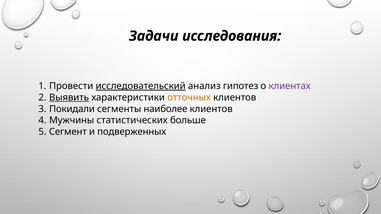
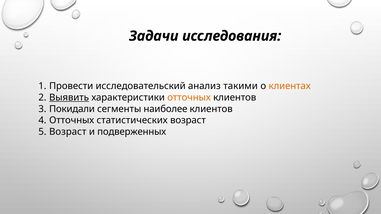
исследовательский underline: present -> none
гипотез: гипотез -> такими
клиентах colour: purple -> orange
Мужчины at (72, 120): Мужчины -> Отточных
статистических больше: больше -> возраст
Сегмент at (68, 132): Сегмент -> Возраст
